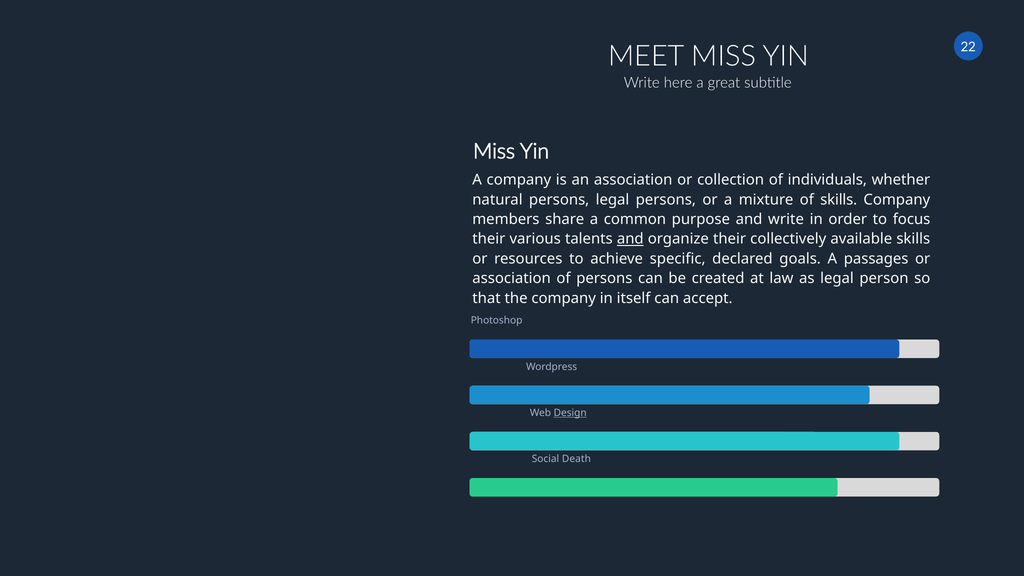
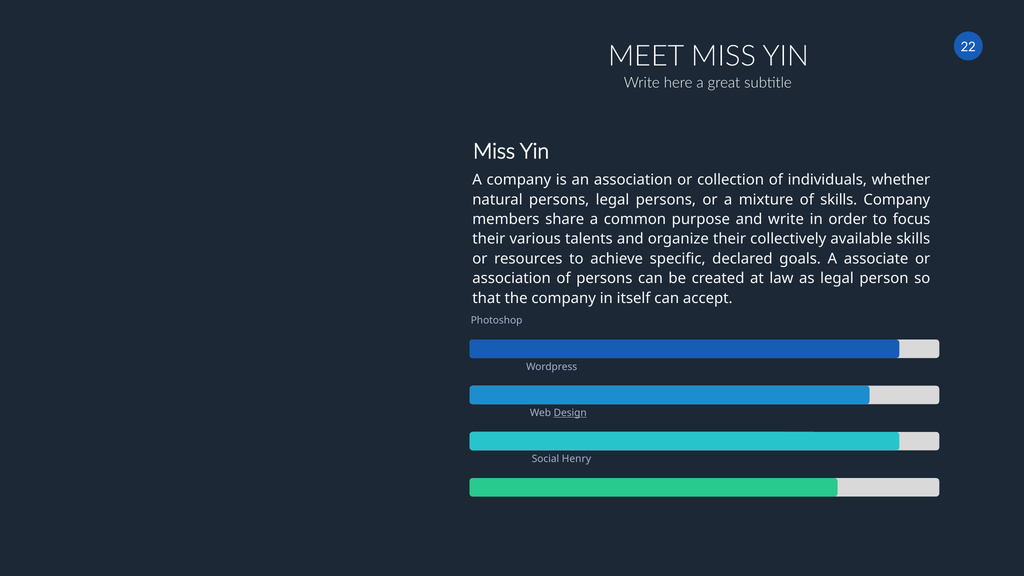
and at (630, 239) underline: present -> none
passages: passages -> associate
Death: Death -> Henry
